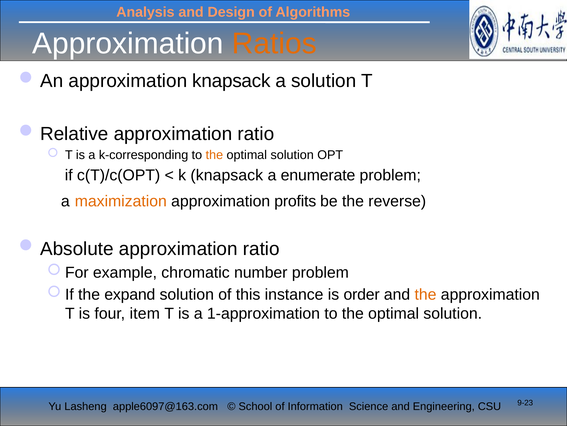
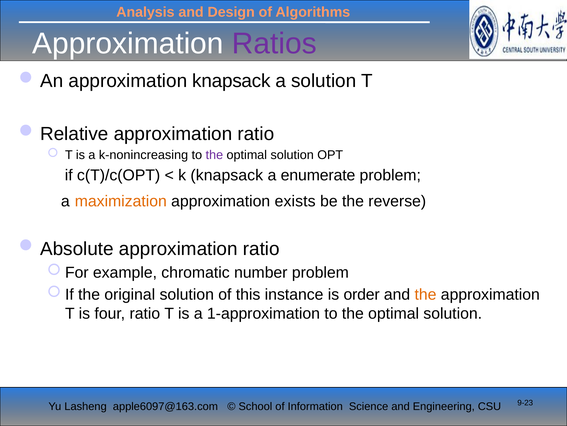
Ratios colour: orange -> purple
k-corresponding: k-corresponding -> k-nonincreasing
the at (214, 155) colour: orange -> purple
profits: profits -> exists
expand: expand -> original
four item: item -> ratio
